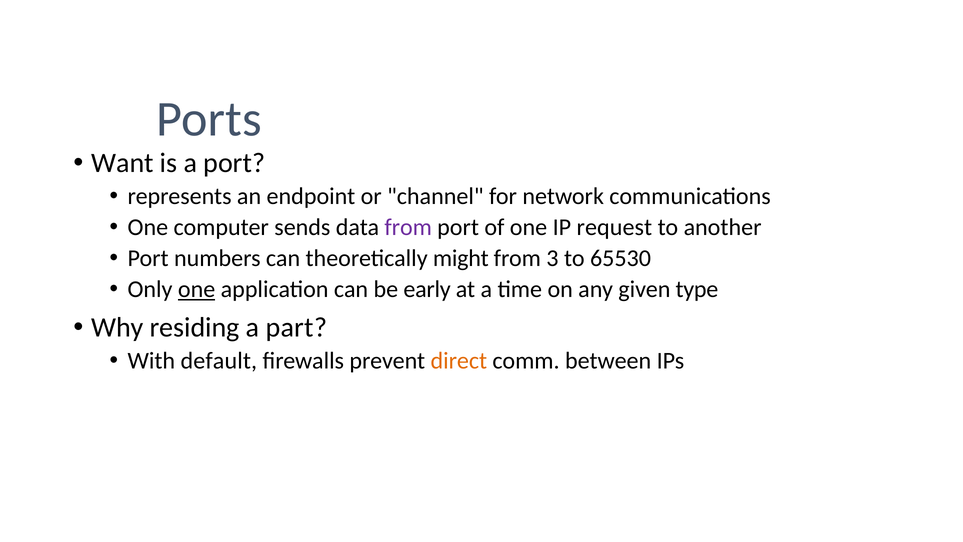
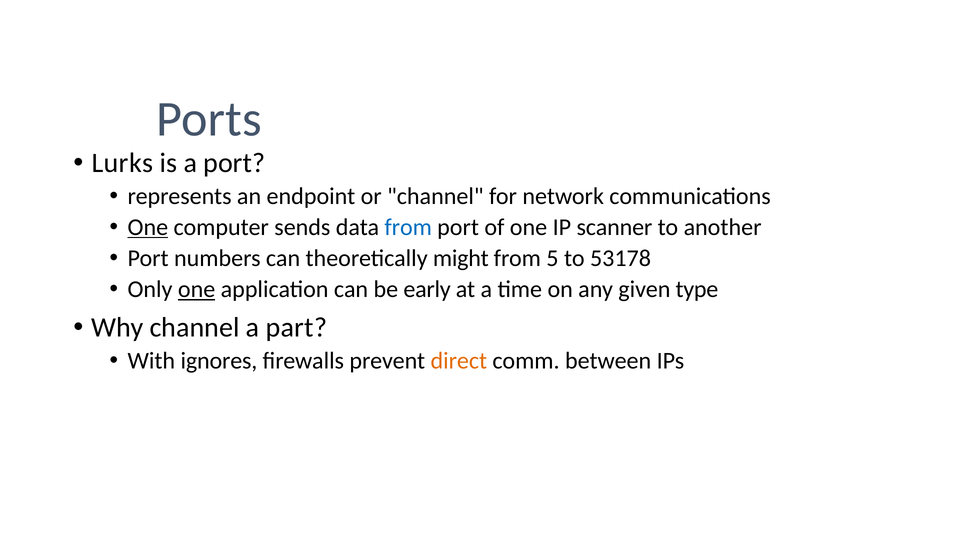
Want: Want -> Lurks
One at (148, 227) underline: none -> present
from at (408, 227) colour: purple -> blue
request: request -> scanner
3: 3 -> 5
65530: 65530 -> 53178
Why residing: residing -> channel
default: default -> ignores
